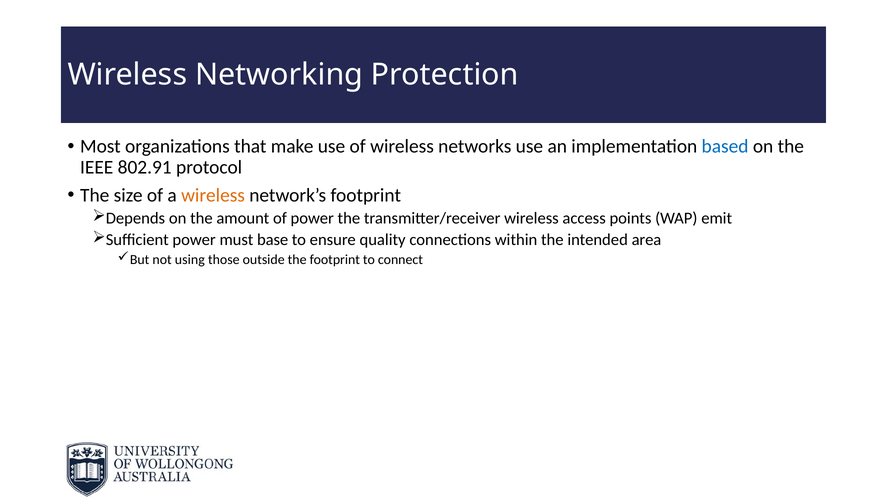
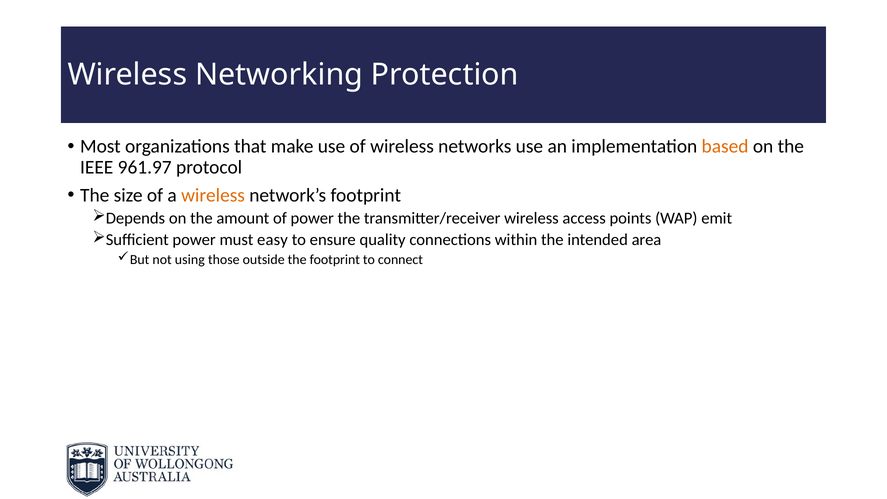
based colour: blue -> orange
802.91: 802.91 -> 961.97
base: base -> easy
